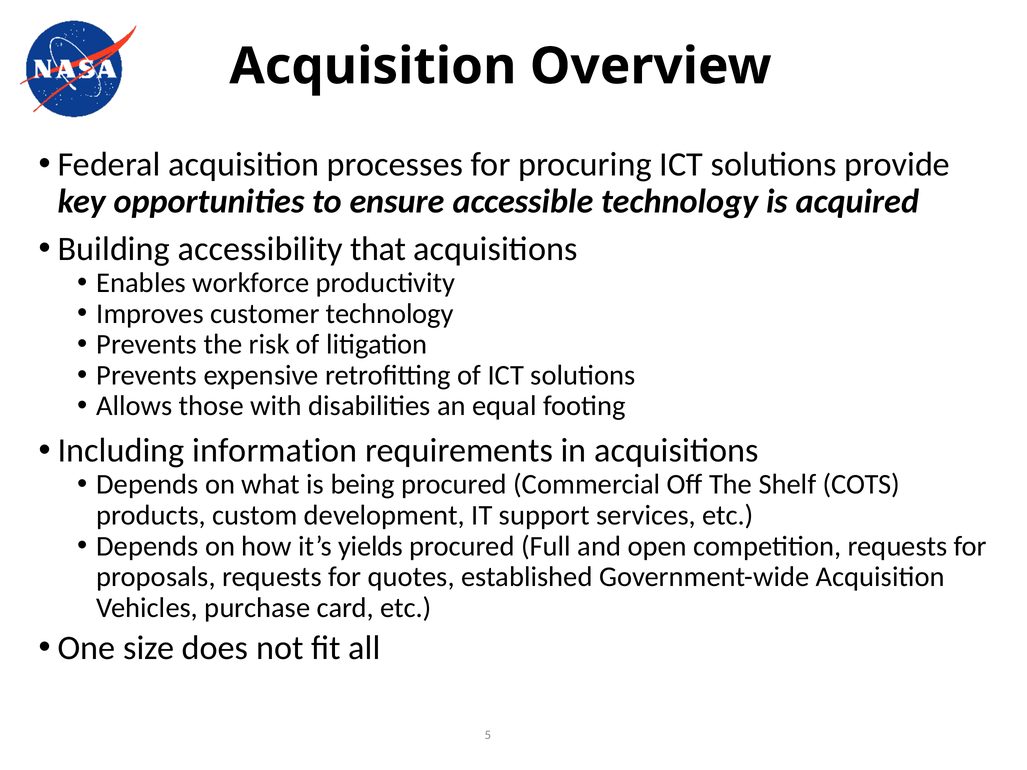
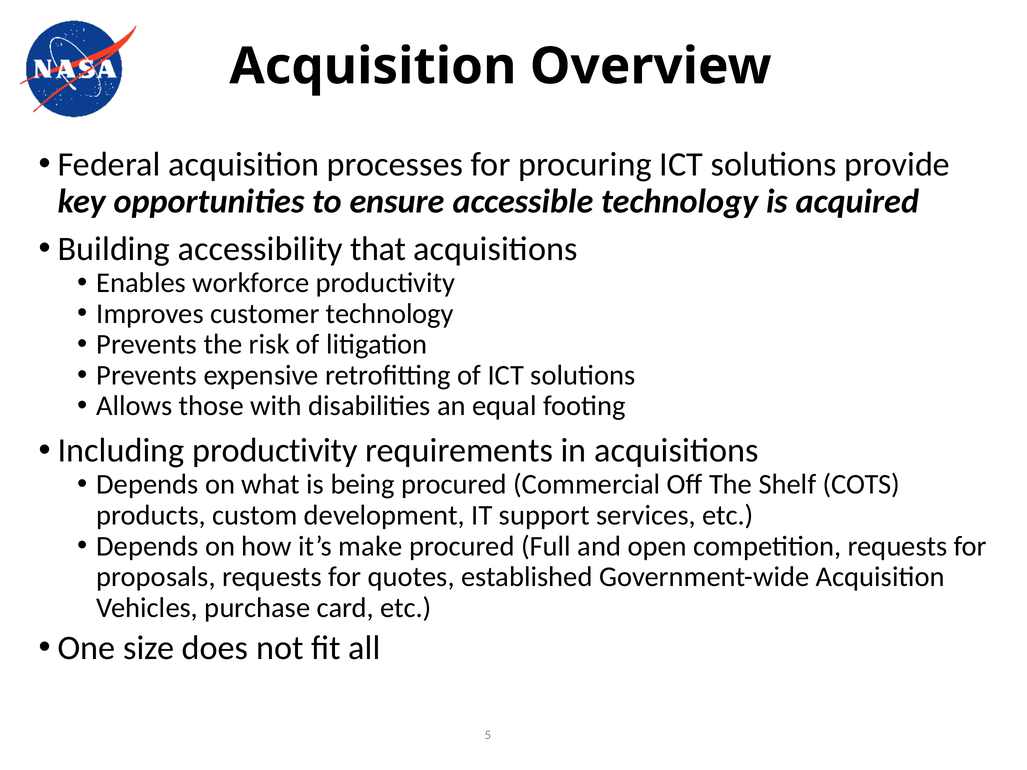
Including information: information -> productivity
yields: yields -> make
